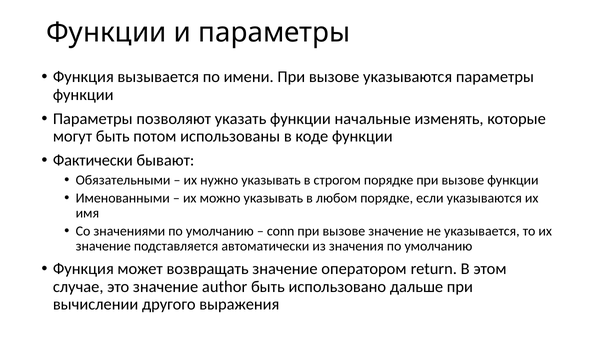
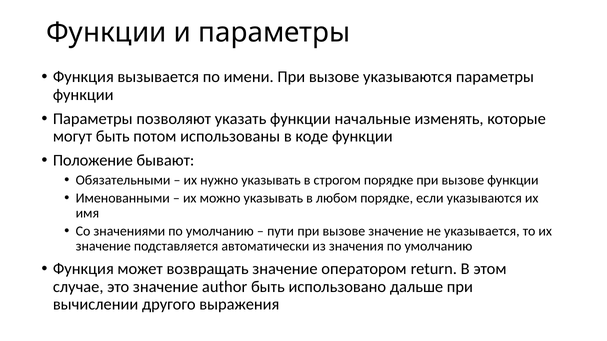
Фактически: Фактически -> Положение
conn: conn -> пути
